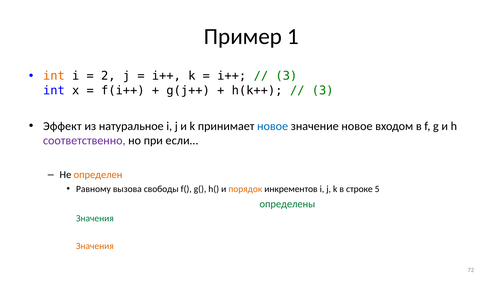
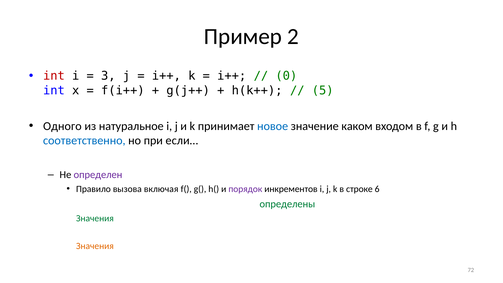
1: 1 -> 2
int at (54, 76) colour: orange -> red
2: 2 -> 3
3 at (286, 76): 3 -> 0
3 at (323, 90): 3 -> 5
Эффект: Эффект -> Одного
значение новое: новое -> каком
соответственно colour: purple -> blue
определен colour: orange -> purple
Равному: Равному -> Правило
свободы: свободы -> включая
порядок colour: orange -> purple
5: 5 -> 6
